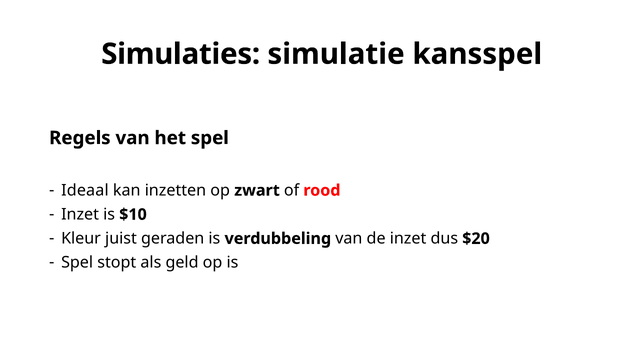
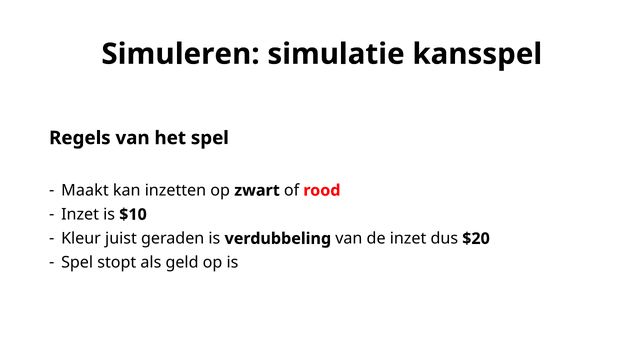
Simulaties: Simulaties -> Simuleren
Ideaal: Ideaal -> Maakt
